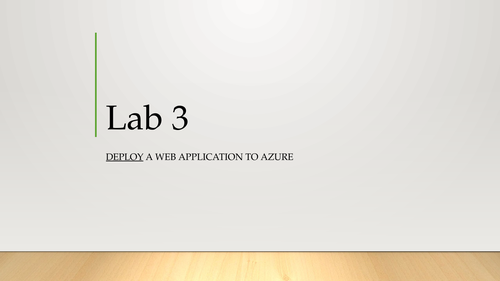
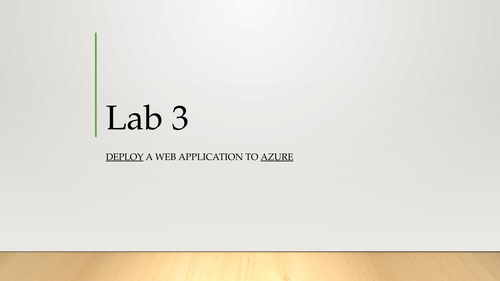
AZURE underline: none -> present
